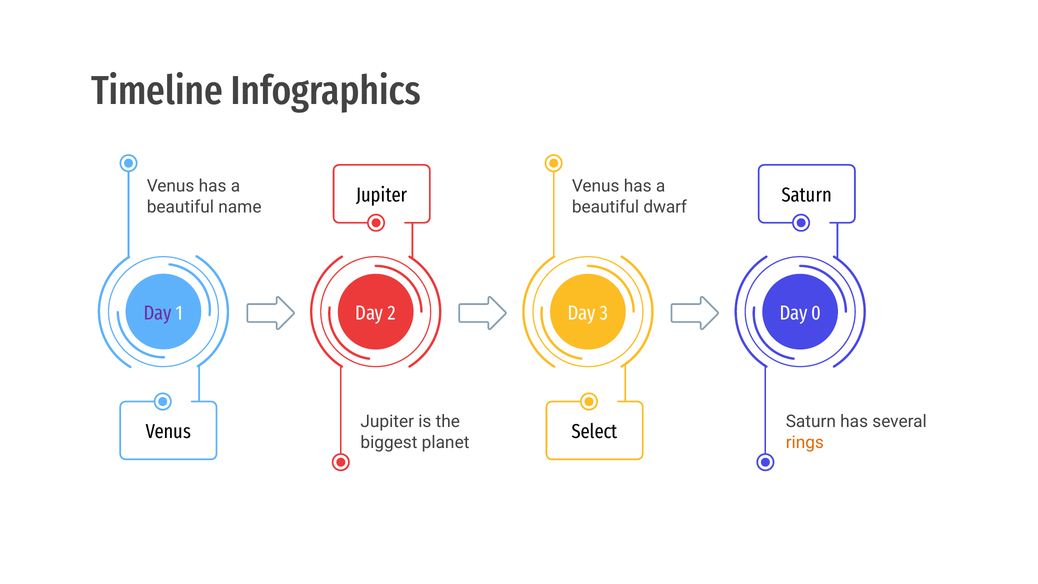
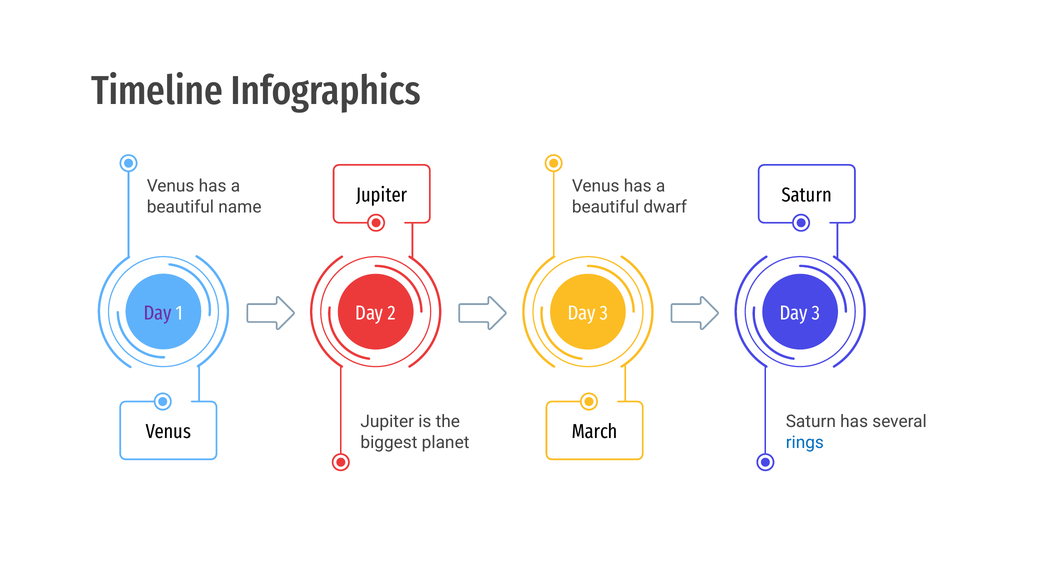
0 at (816, 313): 0 -> 3
Select: Select -> March
rings colour: orange -> blue
